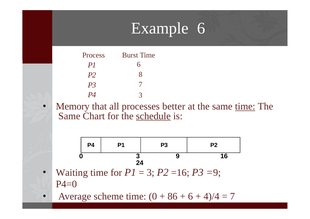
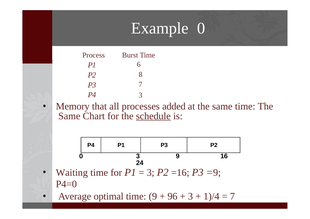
Example 6: 6 -> 0
better: better -> added
time at (245, 107) underline: present -> none
scheme: scheme -> optimal
time 0: 0 -> 9
86: 86 -> 96
6 at (190, 197): 6 -> 3
4)/4: 4)/4 -> 1)/4
